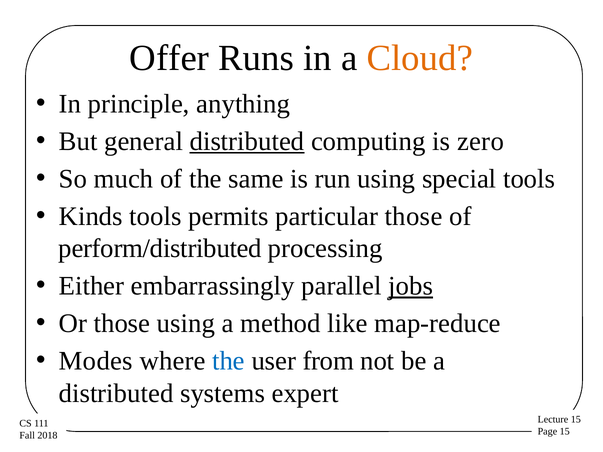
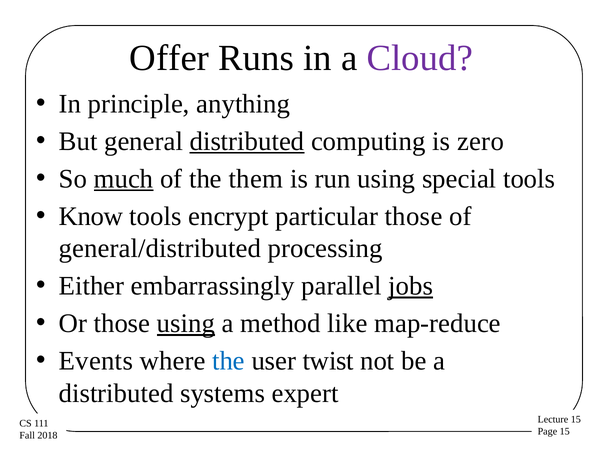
Cloud colour: orange -> purple
much underline: none -> present
same: same -> them
Kinds: Kinds -> Know
permits: permits -> encrypt
perform/distributed: perform/distributed -> general/distributed
using at (186, 324) underline: none -> present
Modes: Modes -> Events
from: from -> twist
